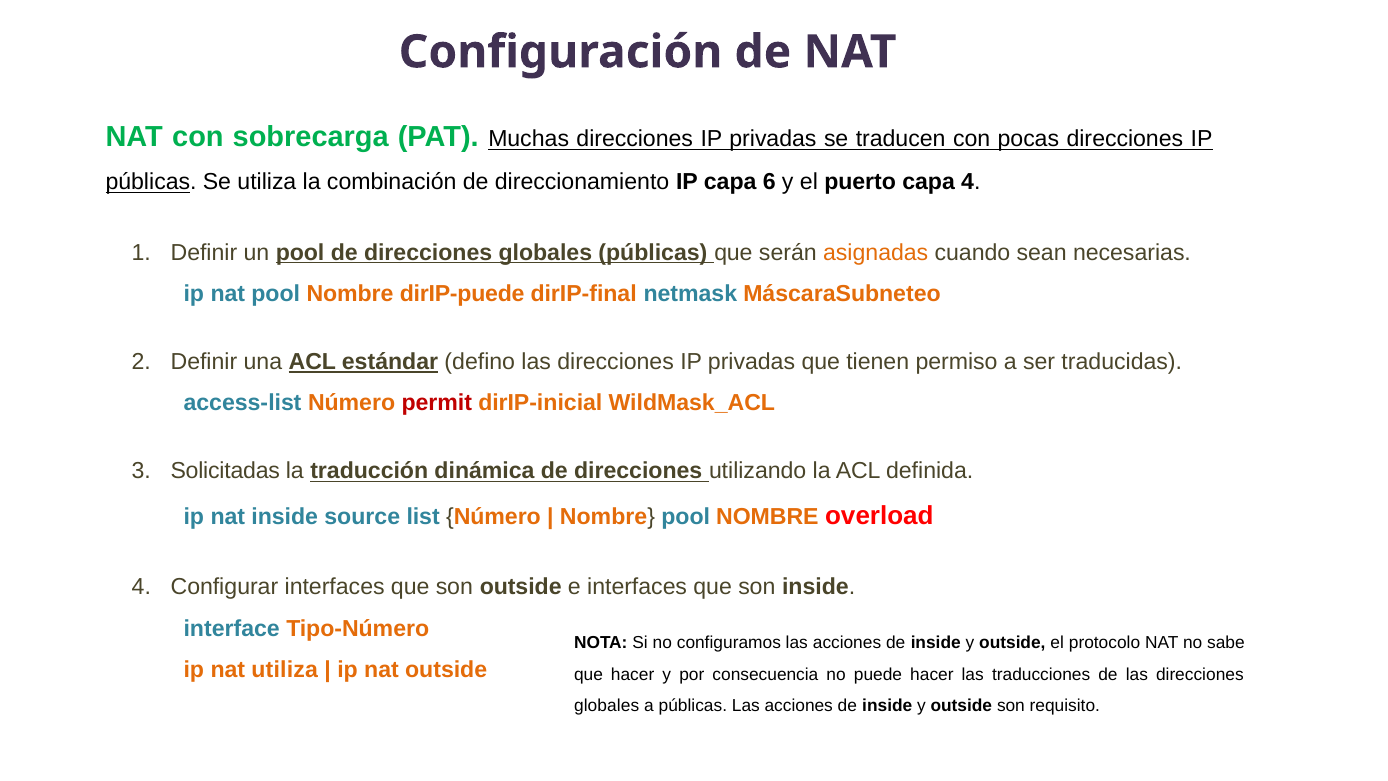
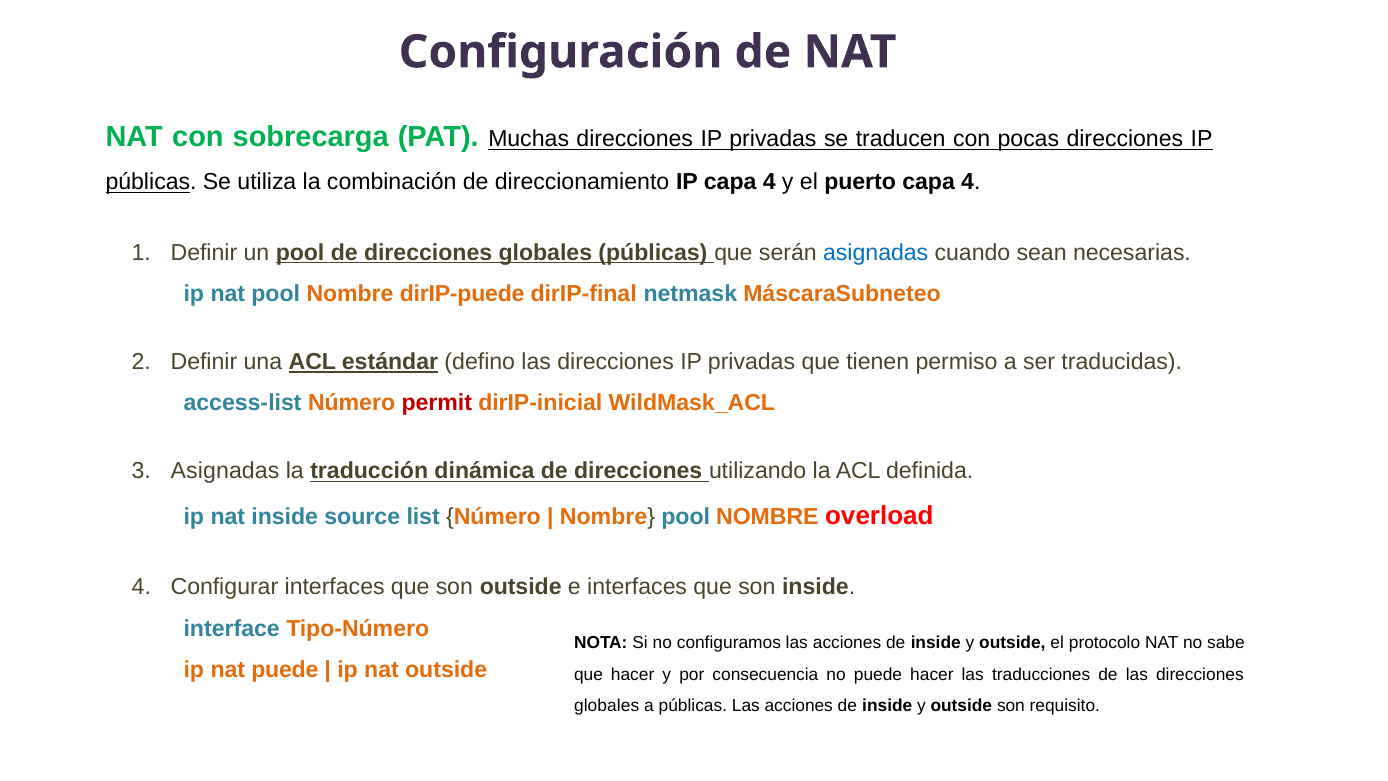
IP capa 6: 6 -> 4
asignadas at (876, 252) colour: orange -> blue
3 Solicitadas: Solicitadas -> Asignadas
nat utiliza: utiliza -> puede
